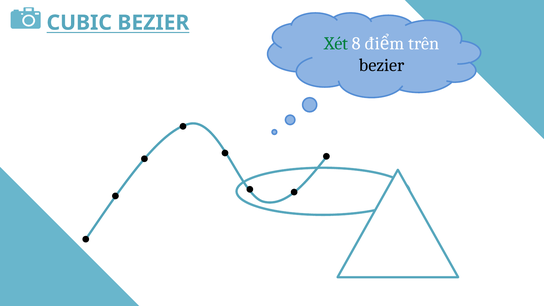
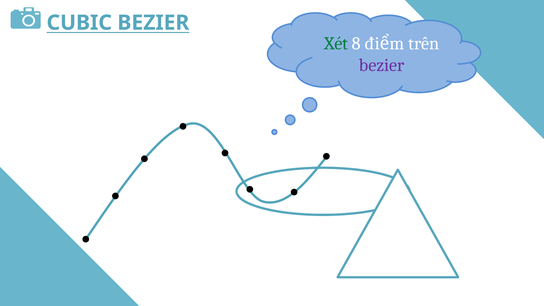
bezier at (382, 65) colour: black -> purple
